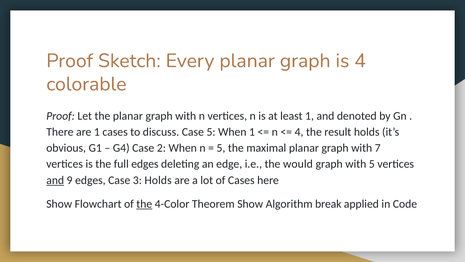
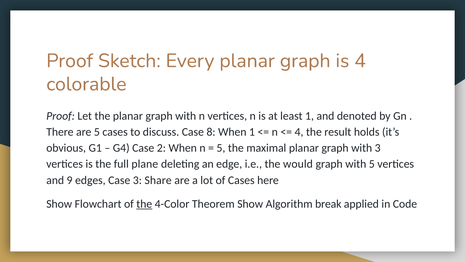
are 1: 1 -> 5
Case 5: 5 -> 8
with 7: 7 -> 3
full edges: edges -> plane
and at (55, 180) underline: present -> none
3 Holds: Holds -> Share
